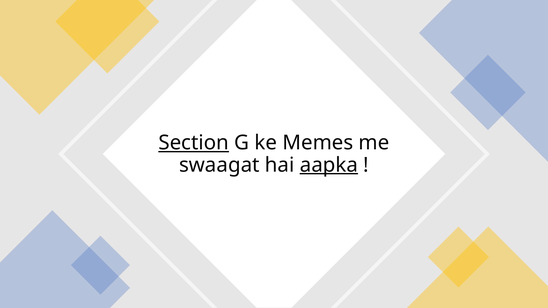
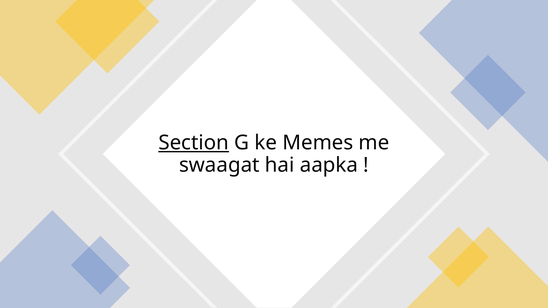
aapka underline: present -> none
